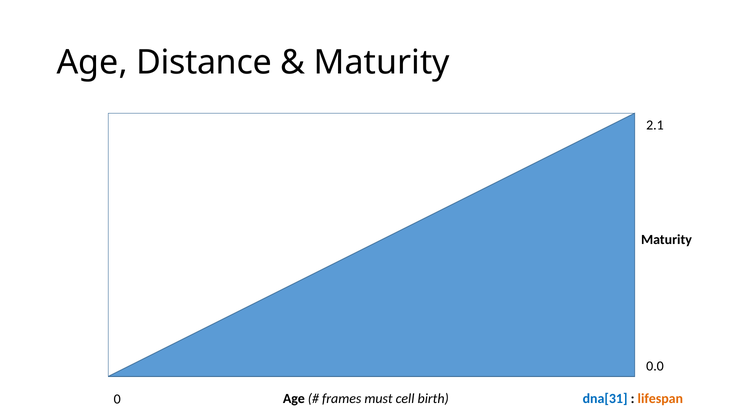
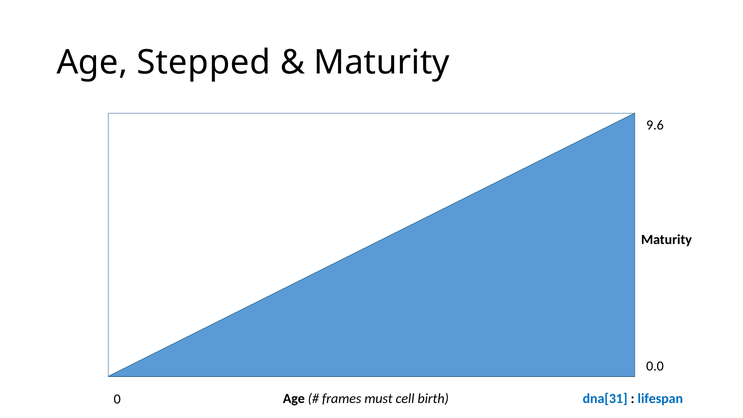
Distance: Distance -> Stepped
2.1: 2.1 -> 9.6
lifespan colour: orange -> blue
